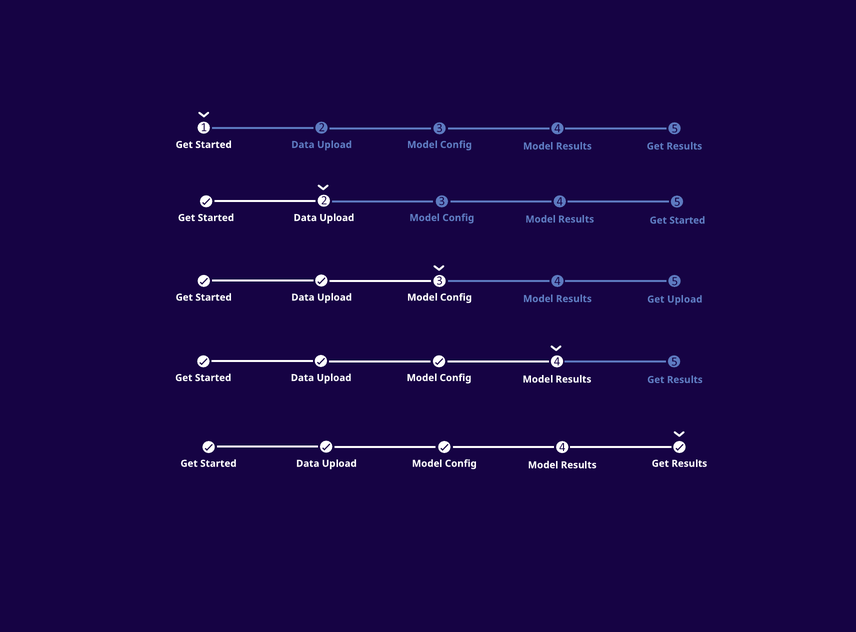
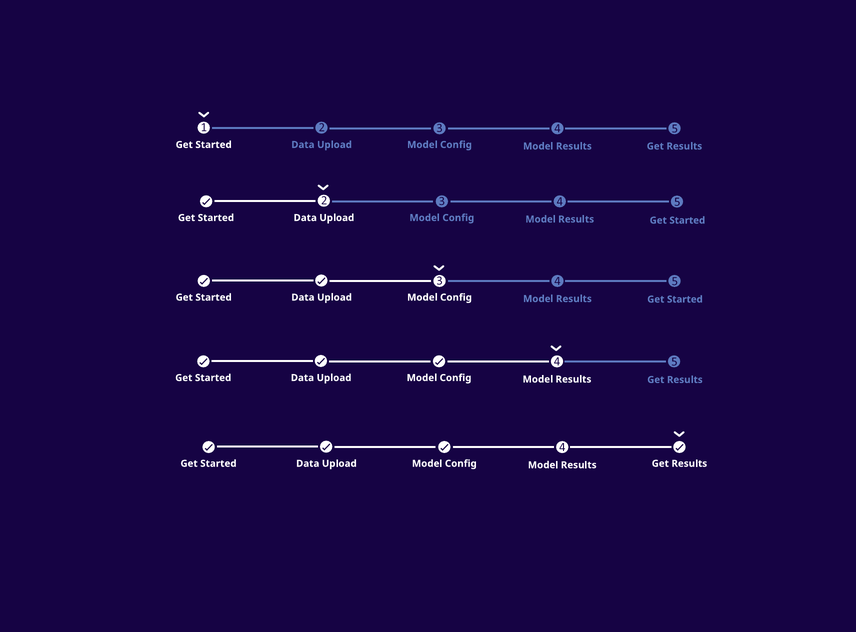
Upload at (685, 299): Upload -> Started
